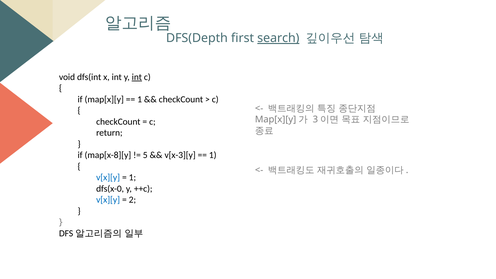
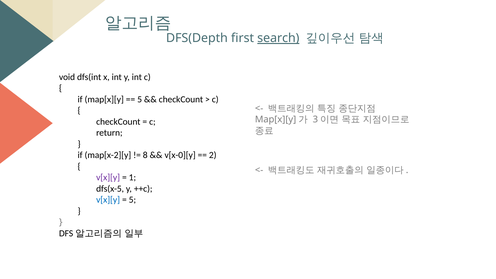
int at (137, 77) underline: present -> none
1 at (140, 99): 1 -> 5
map[x-8][y: map[x-8][y -> map[x-2][y
5: 5 -> 8
v[x-3][y: v[x-3][y -> v[x-0][y
1 at (213, 155): 1 -> 2
v[x][y at (108, 177) colour: blue -> purple
dfs(x-0: dfs(x-0 -> dfs(x-5
2 at (132, 200): 2 -> 5
